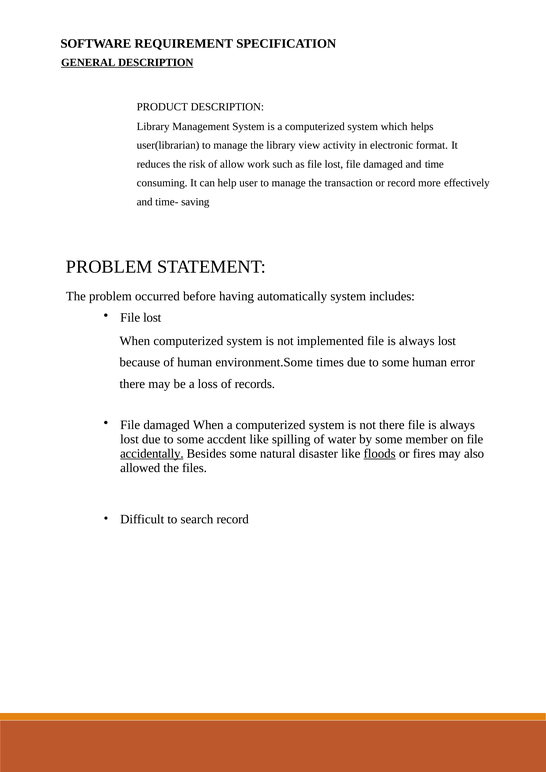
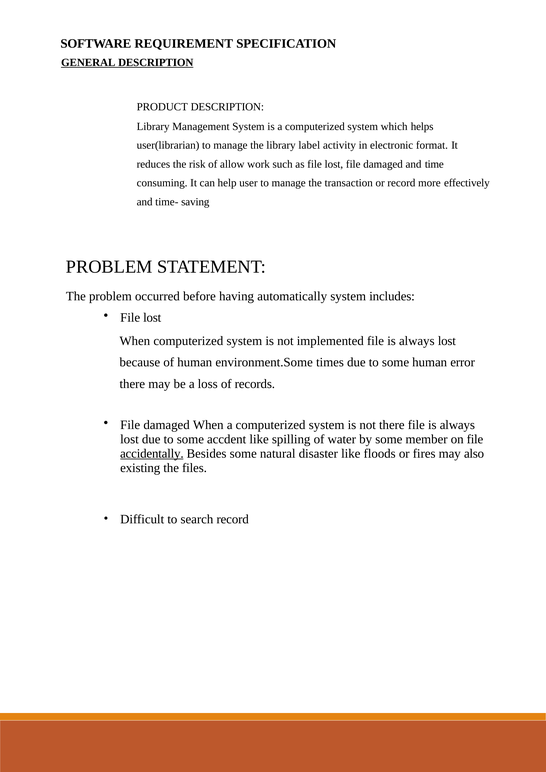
view: view -> label
floods underline: present -> none
allowed: allowed -> existing
